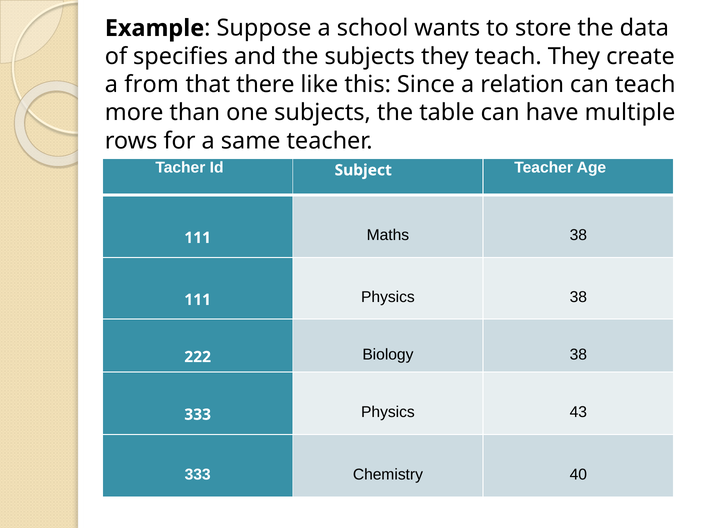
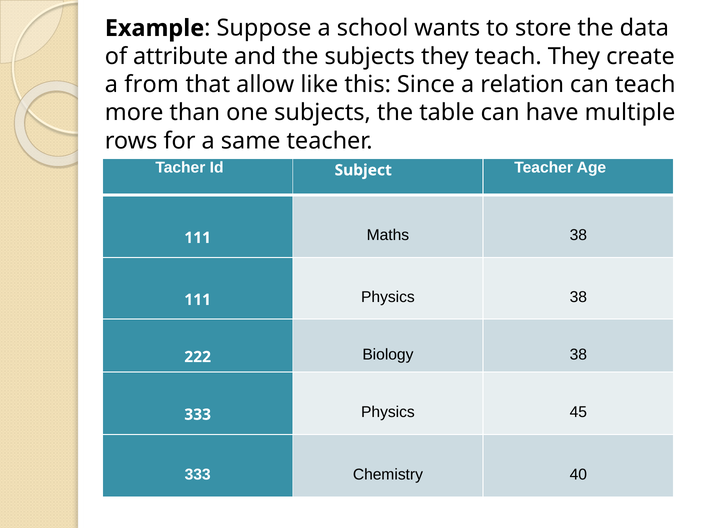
specifies: specifies -> attribute
there: there -> allow
43: 43 -> 45
